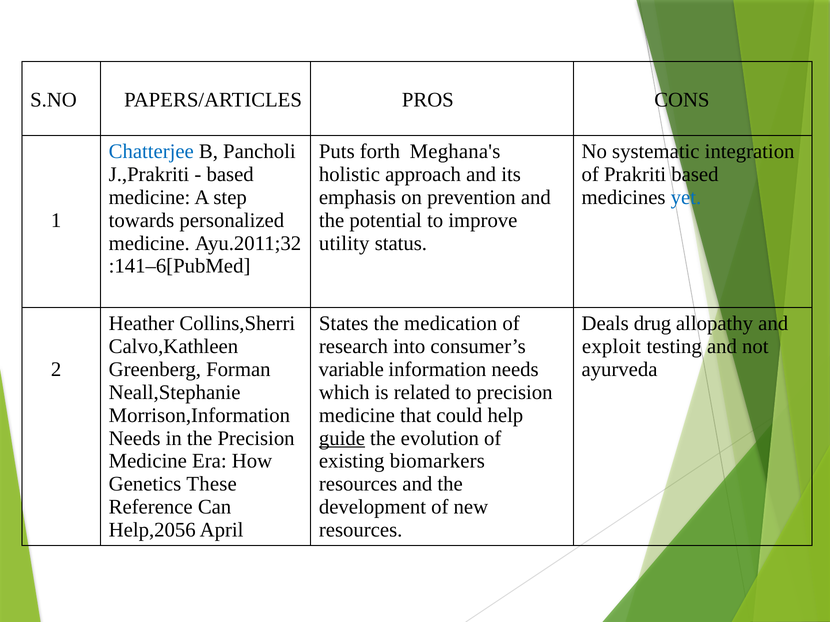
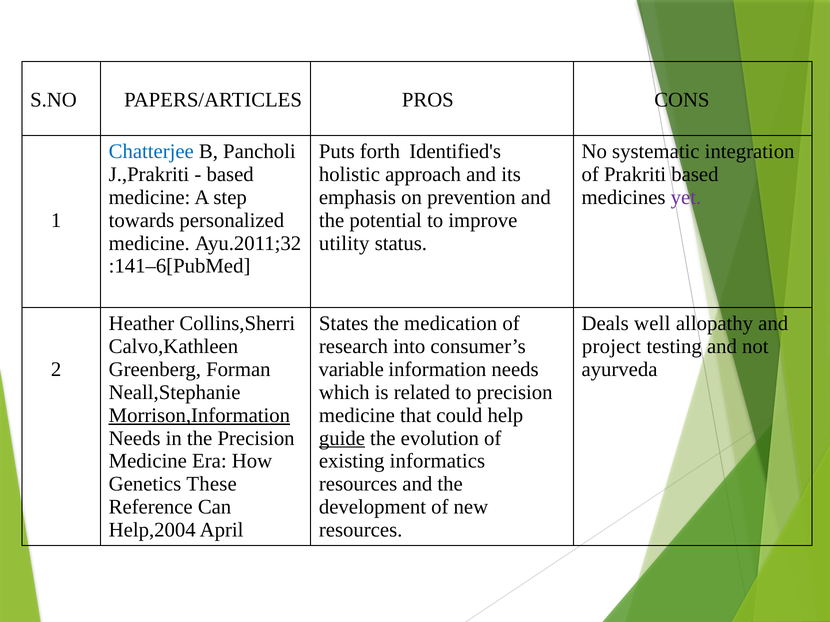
Meghana's: Meghana's -> Identified's
yet colour: blue -> purple
drug: drug -> well
exploit: exploit -> project
Morrison,Information underline: none -> present
biomarkers: biomarkers -> informatics
Help,2056: Help,2056 -> Help,2004
